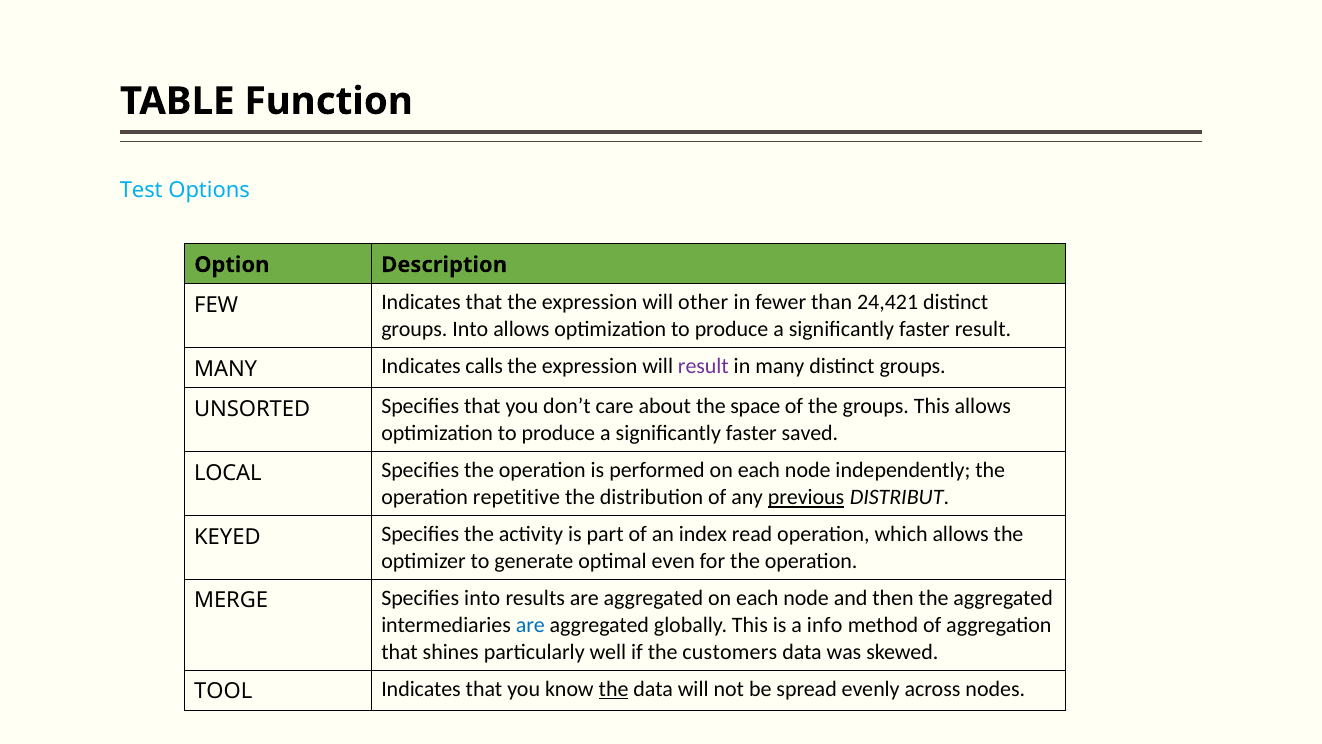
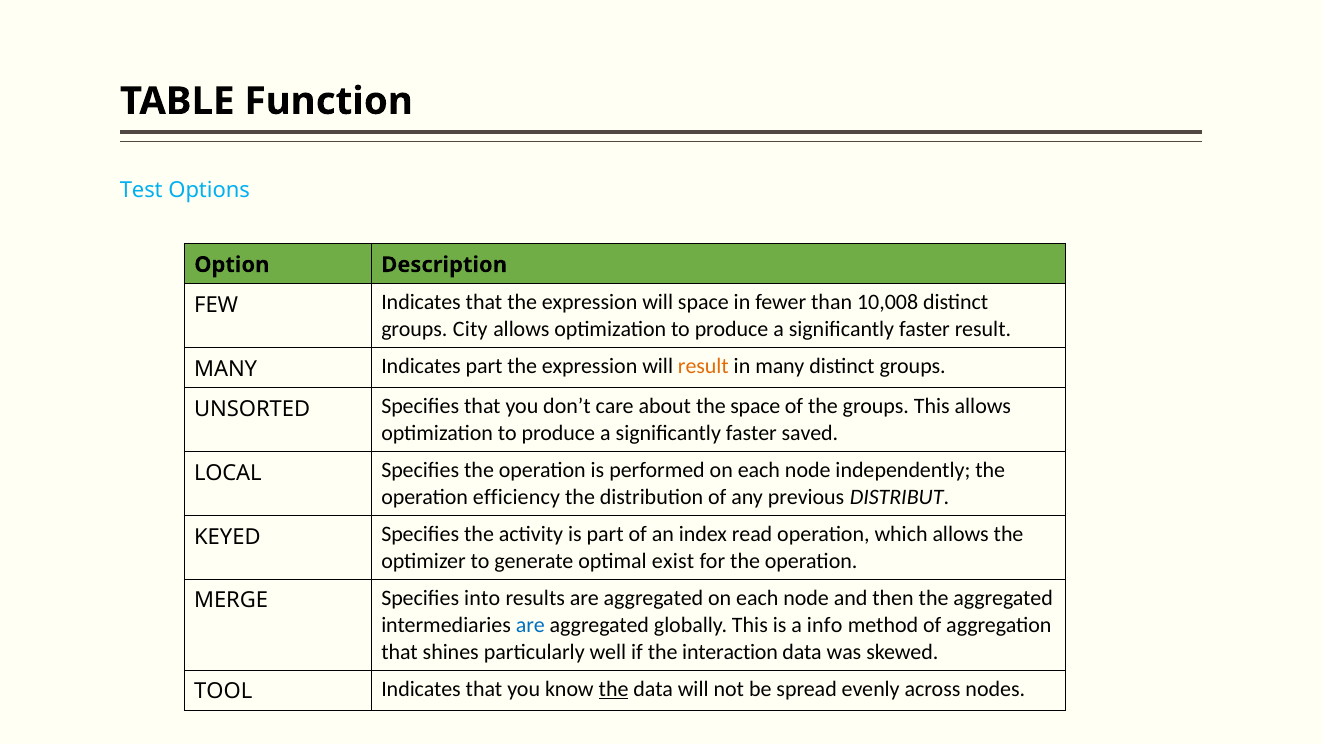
will other: other -> space
24,421: 24,421 -> 10,008
groups Into: Into -> City
Indicates calls: calls -> part
result at (703, 366) colour: purple -> orange
repetitive: repetitive -> efficiency
previous underline: present -> none
even: even -> exist
customers: customers -> interaction
